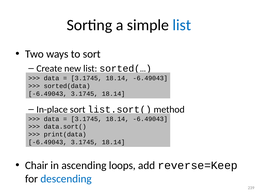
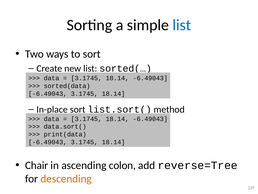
loops: loops -> colon
reverse=Keep: reverse=Keep -> reverse=Tree
descending colour: blue -> orange
